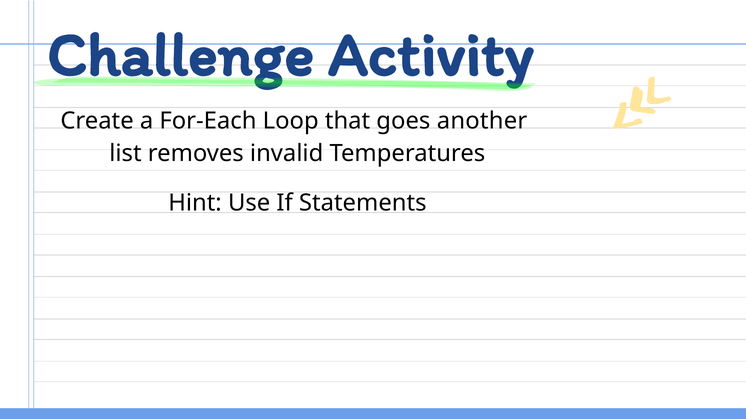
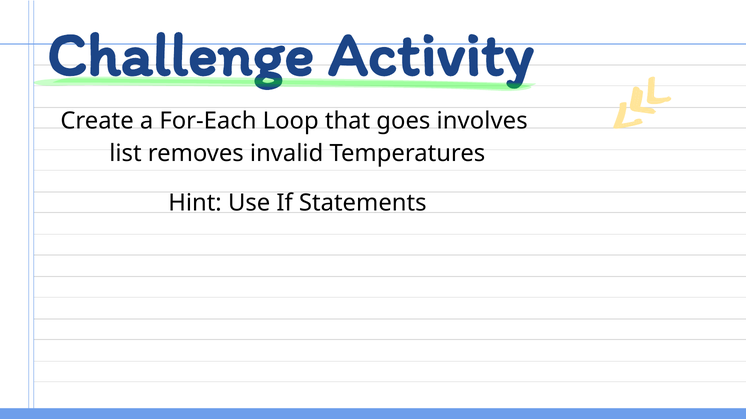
another: another -> involves
